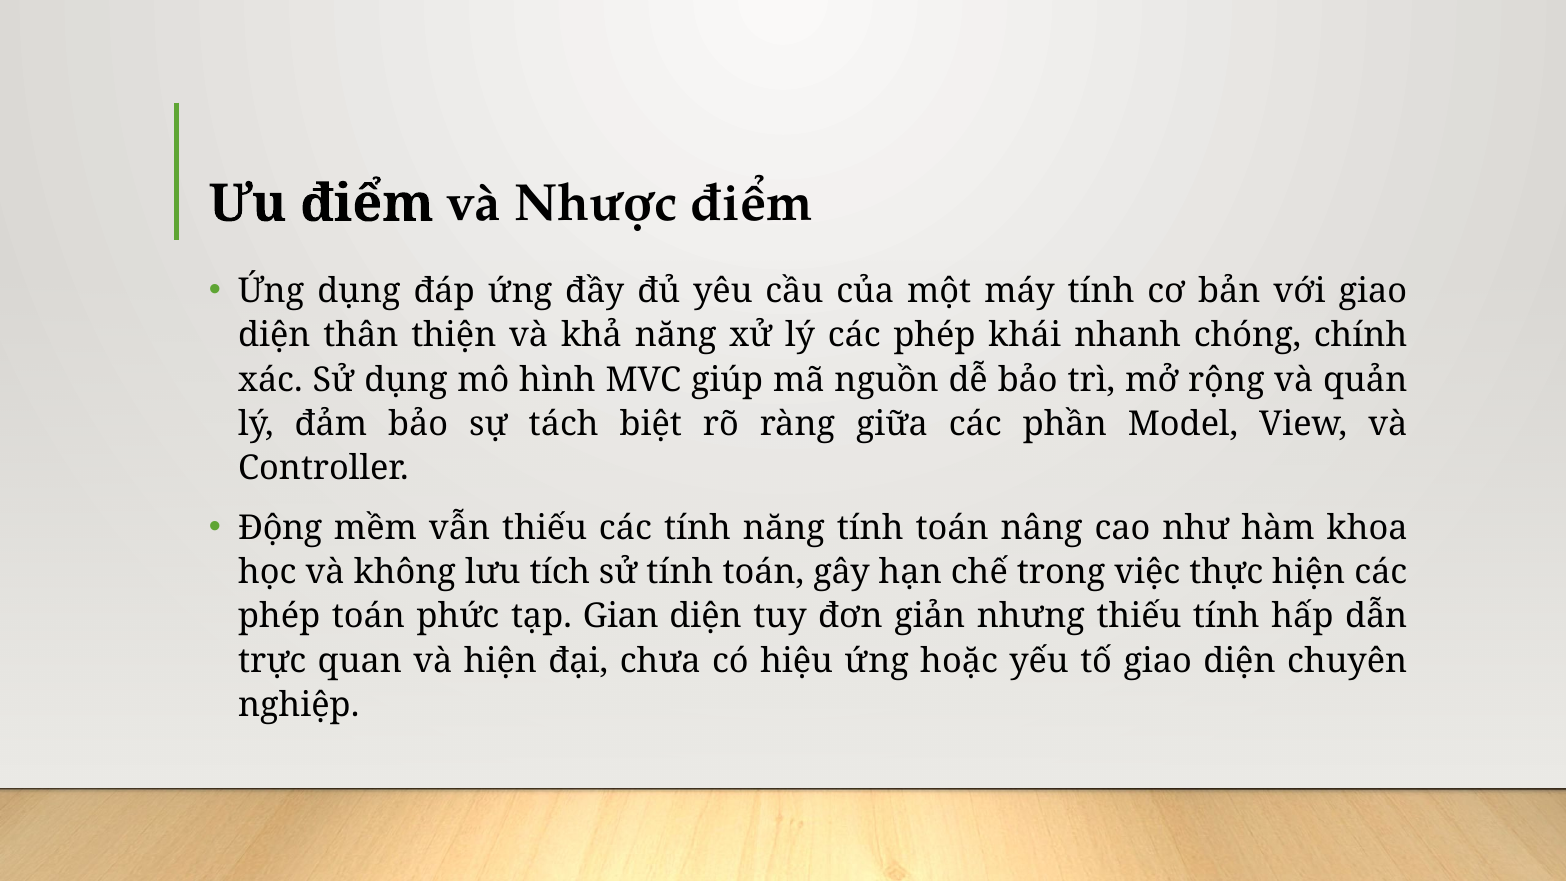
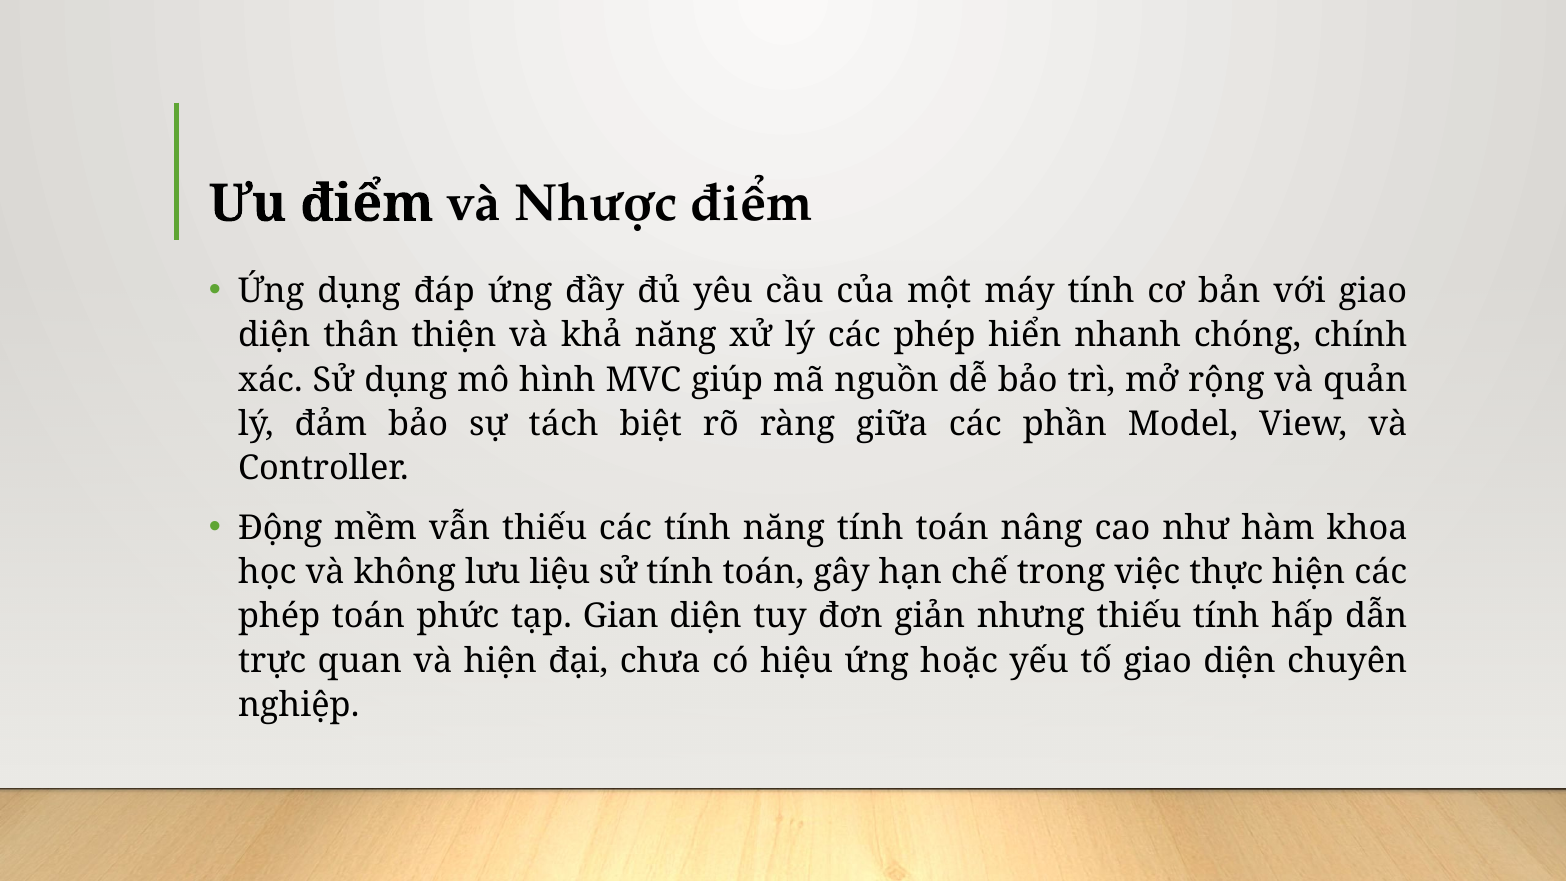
khái: khái -> hiển
tích: tích -> liệu
